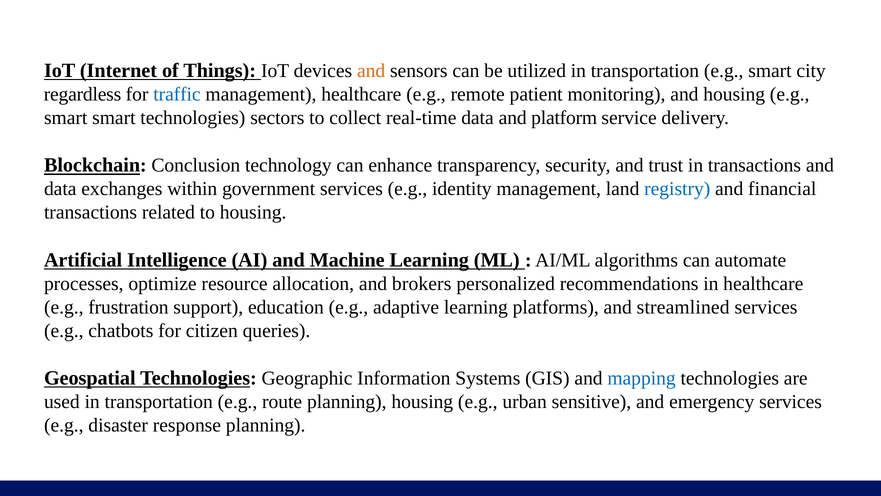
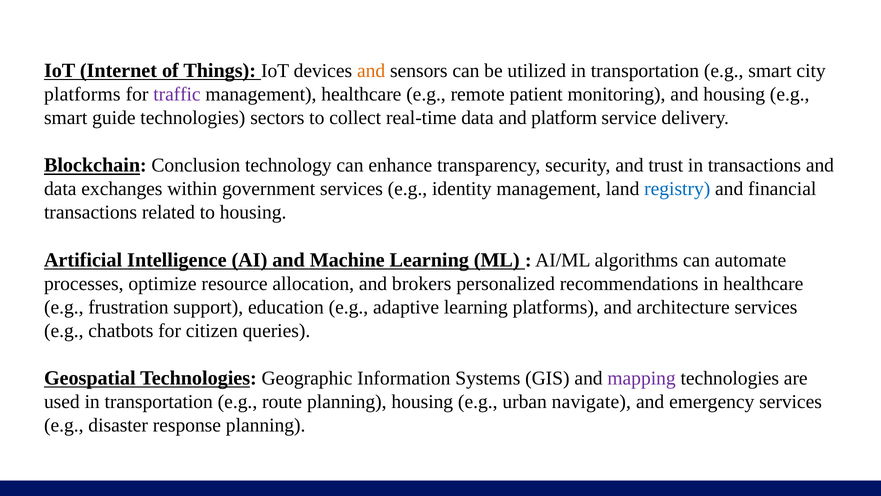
regardless at (83, 94): regardless -> platforms
traffic colour: blue -> purple
smart smart: smart -> guide
streamlined: streamlined -> architecture
mapping colour: blue -> purple
sensitive: sensitive -> navigate
